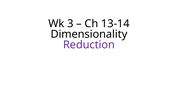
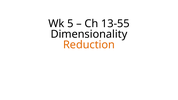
3: 3 -> 5
13-14: 13-14 -> 13-55
Reduction colour: purple -> orange
